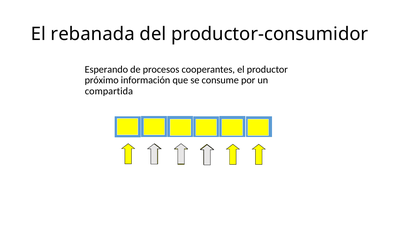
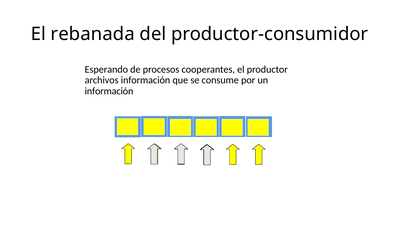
próximo: próximo -> archivos
compartida at (109, 91): compartida -> información
